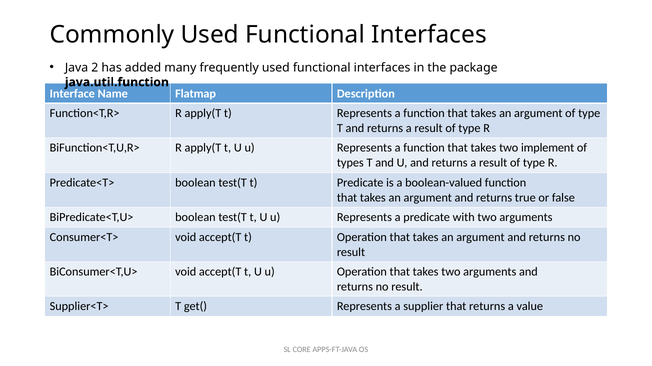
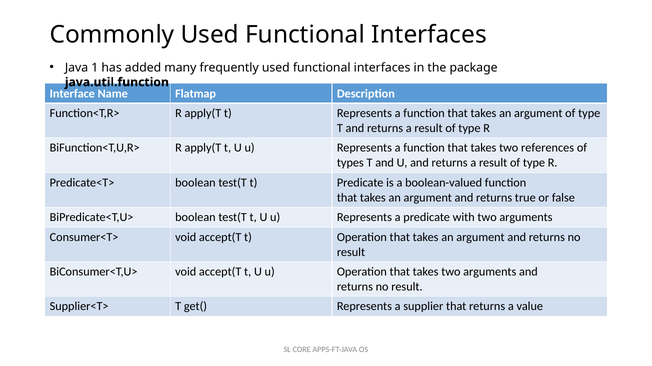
2: 2 -> 1
implement: implement -> references
